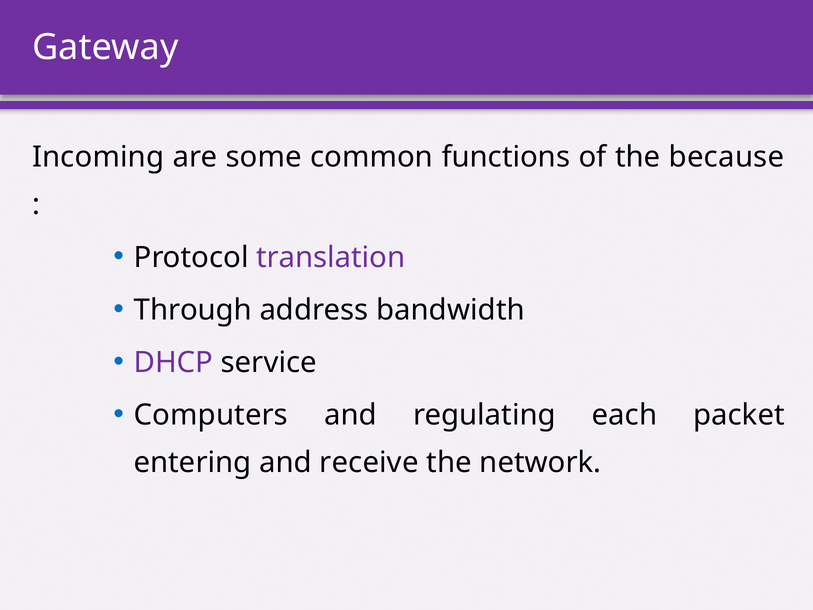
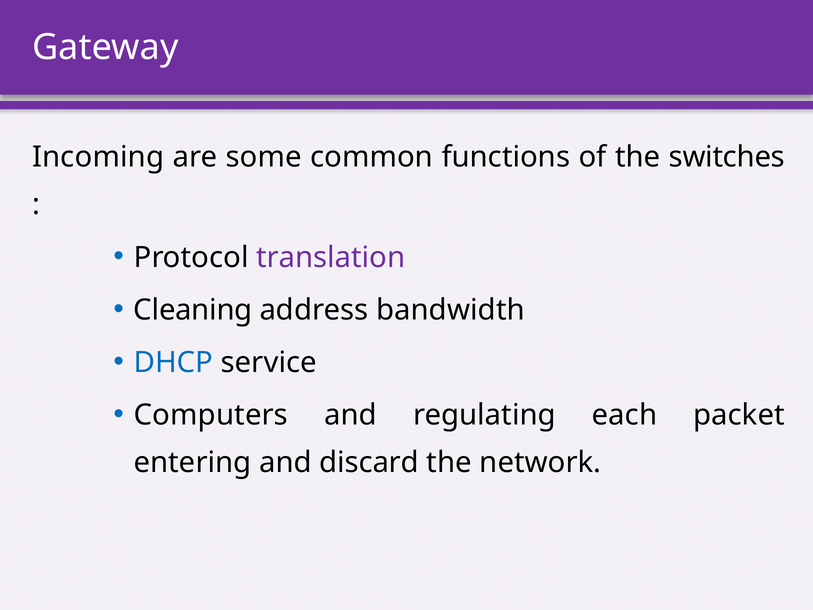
because: because -> switches
Through: Through -> Cleaning
DHCP colour: purple -> blue
receive: receive -> discard
